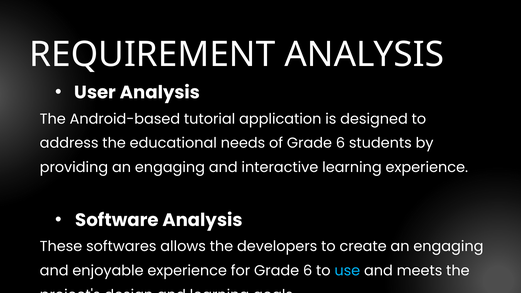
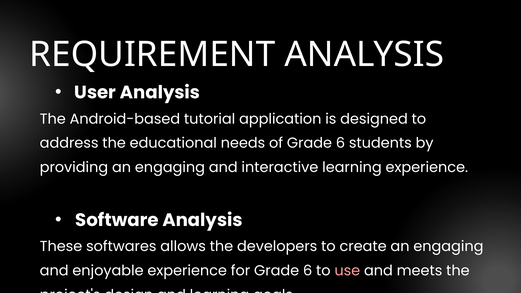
use colour: light blue -> pink
